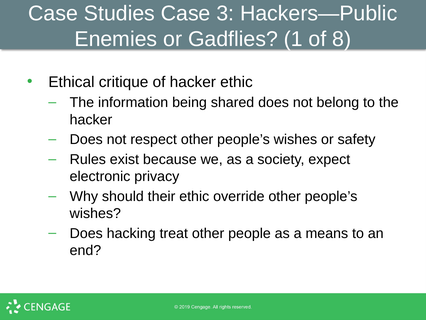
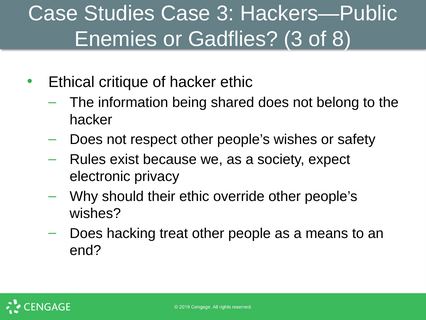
Gadflies 1: 1 -> 3
